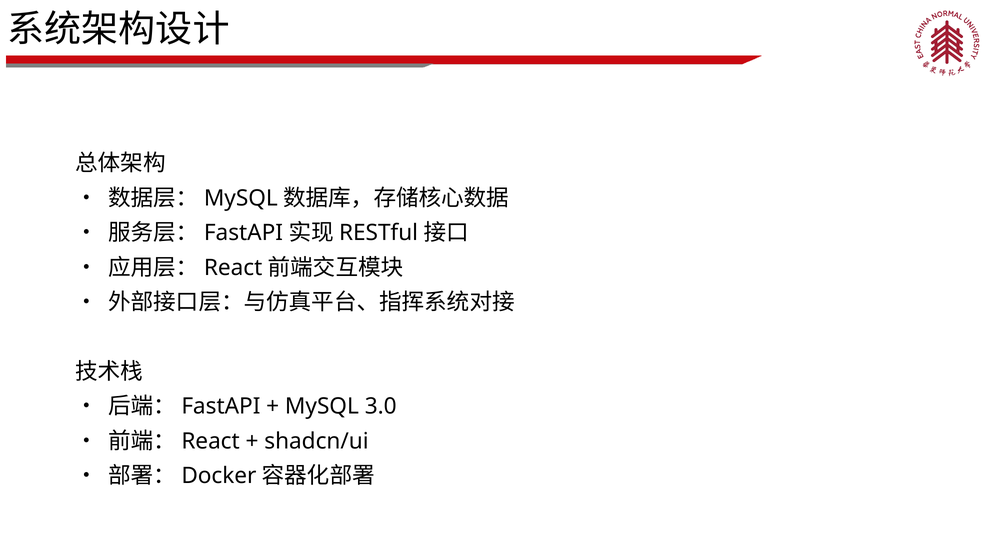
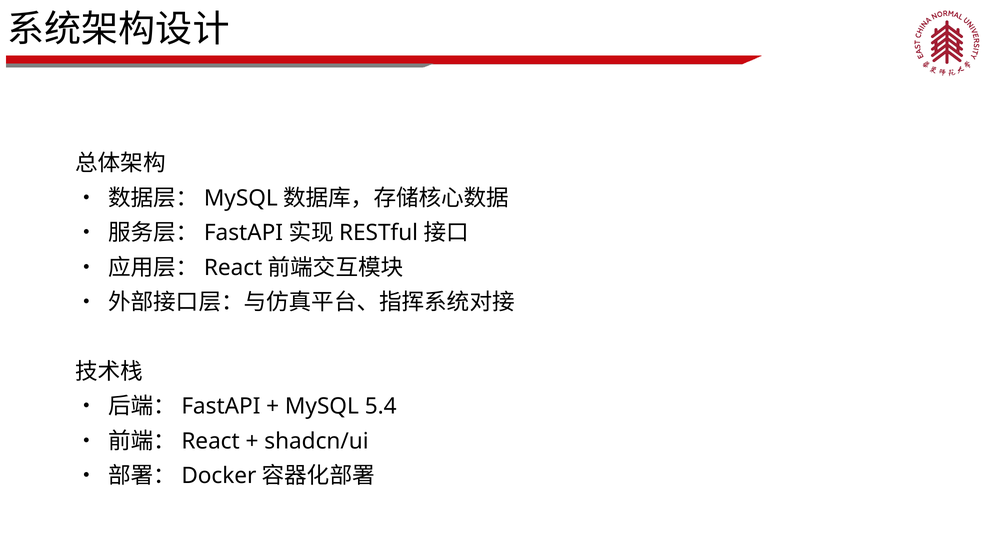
3.0: 3.0 -> 5.4
